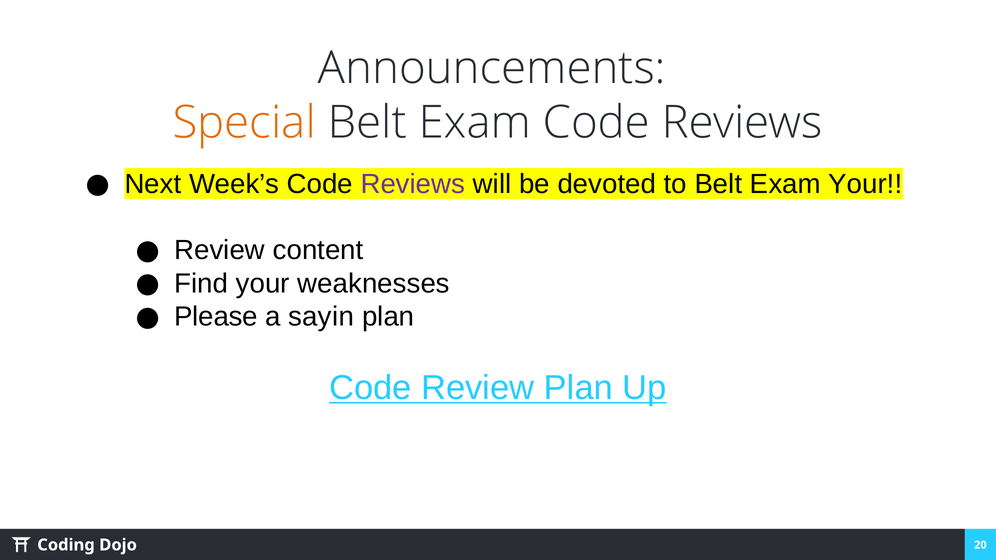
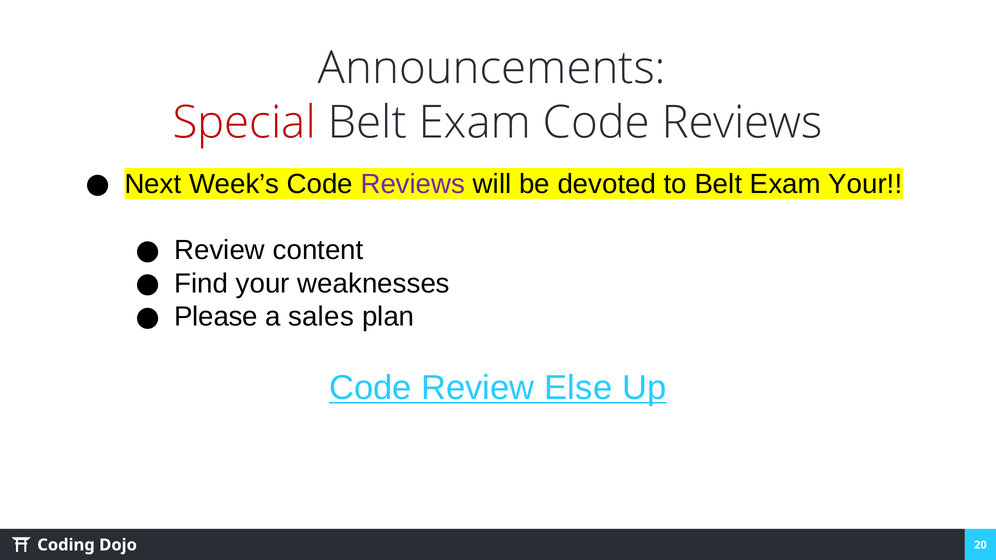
Special colour: orange -> red
sayin: sayin -> sales
Review Plan: Plan -> Else
